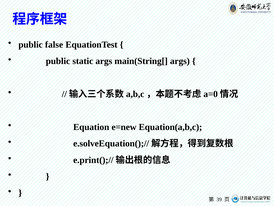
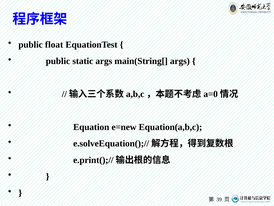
false: false -> float
